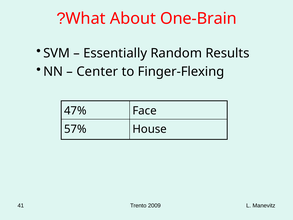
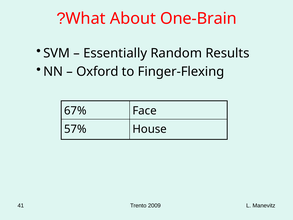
Center: Center -> Oxford
47%: 47% -> 67%
